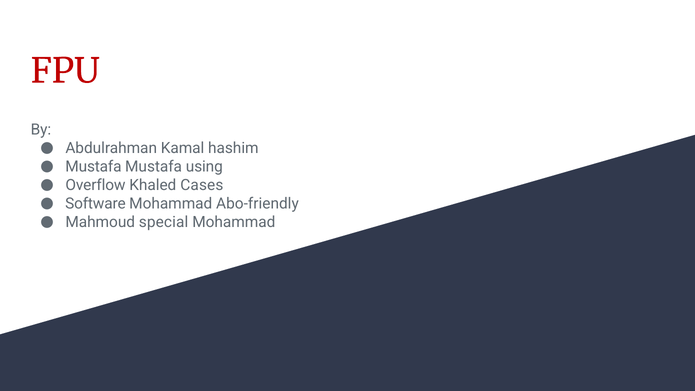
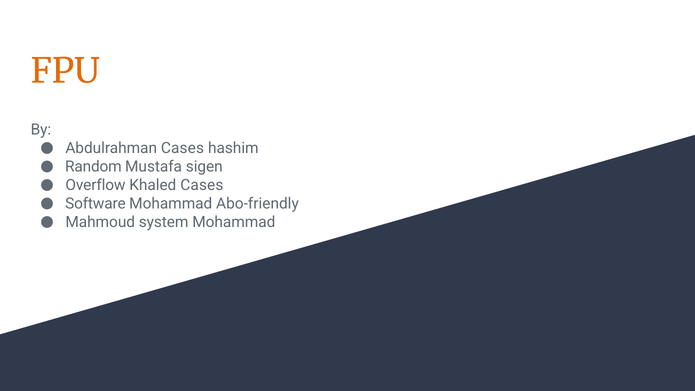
FPU colour: red -> orange
Abdulrahman Kamal: Kamal -> Cases
Mustafa at (93, 167): Mustafa -> Random
using: using -> sigen
special: special -> system
